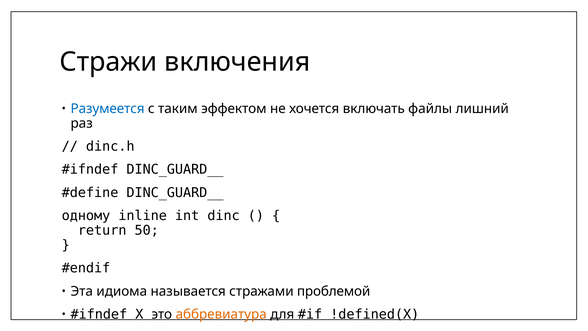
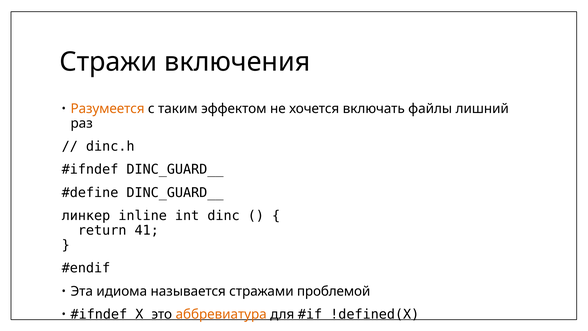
Разумеется colour: blue -> orange
одному: одному -> линкер
50: 50 -> 41
